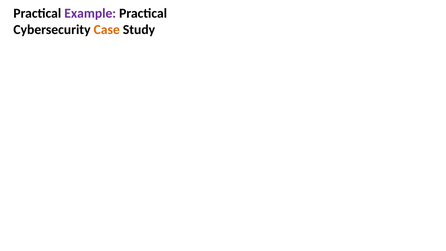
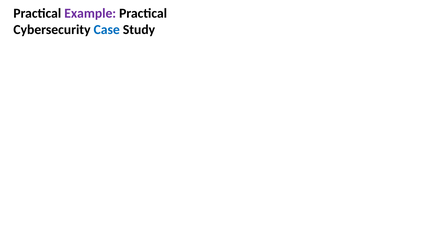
Case colour: orange -> blue
